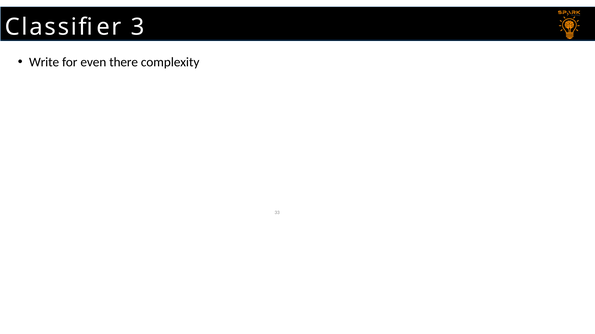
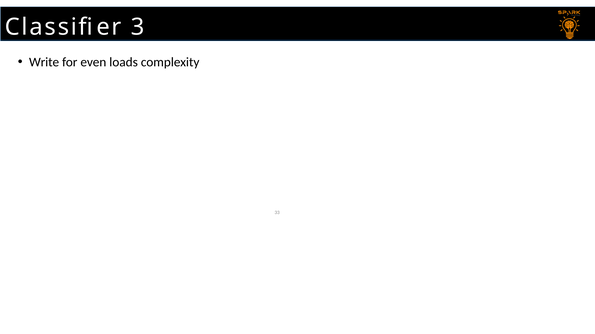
there: there -> loads
